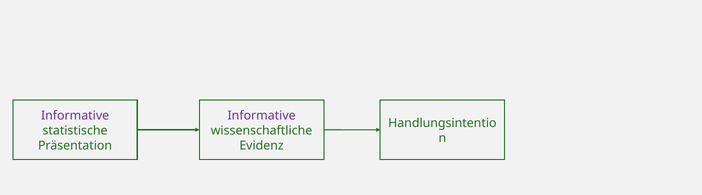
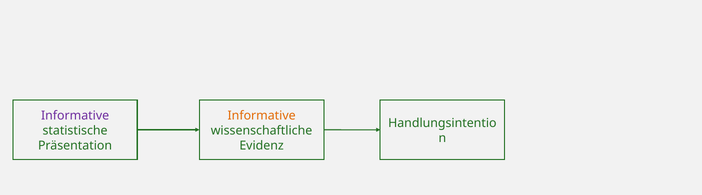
Informative at (262, 116) colour: purple -> orange
